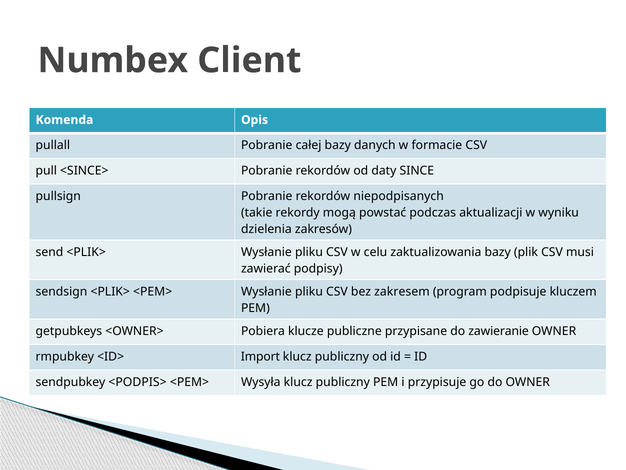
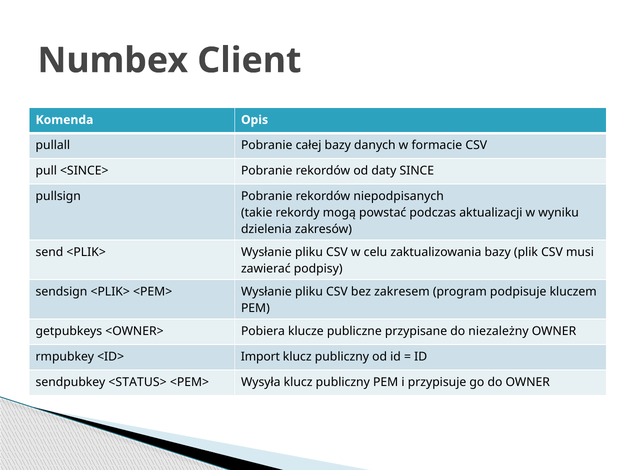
zawieranie: zawieranie -> niezależny
<PODPIS>: <PODPIS> -> <STATUS>
